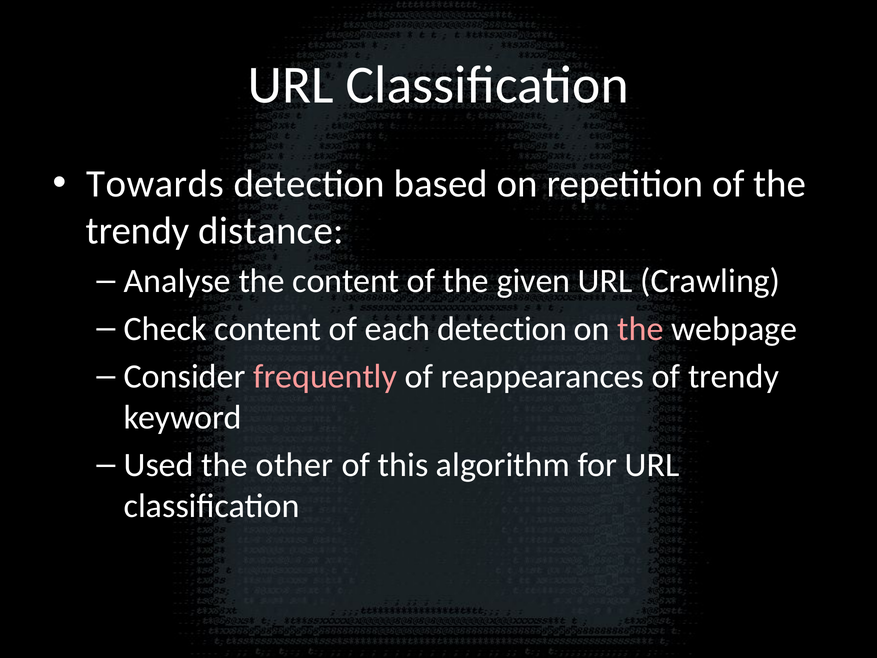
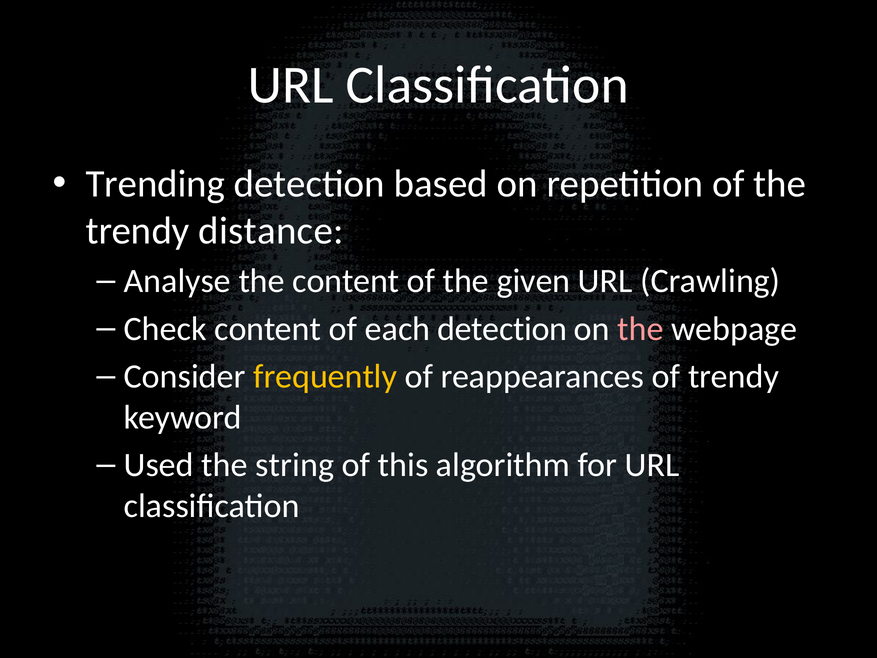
Towards: Towards -> Trending
frequently colour: pink -> yellow
other: other -> string
